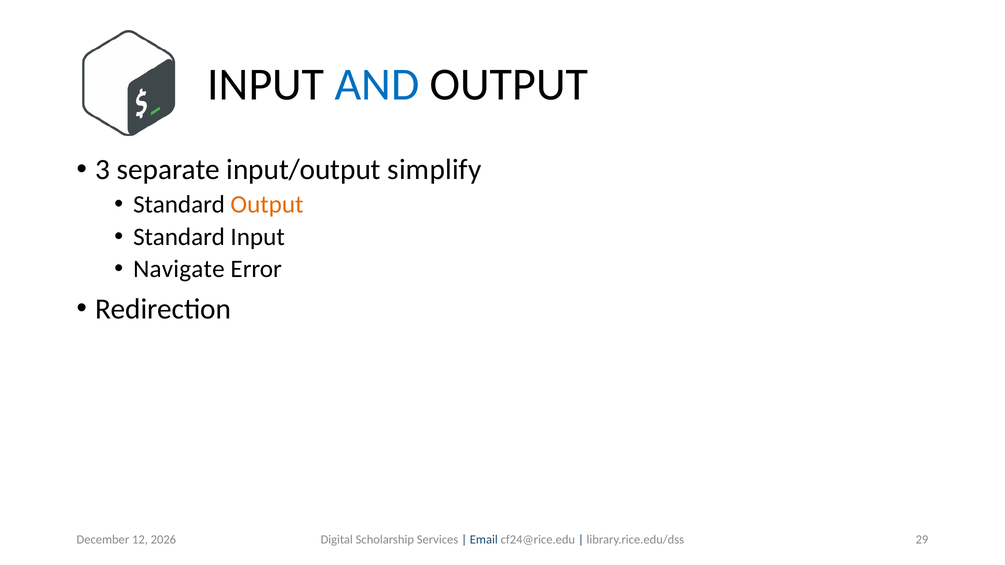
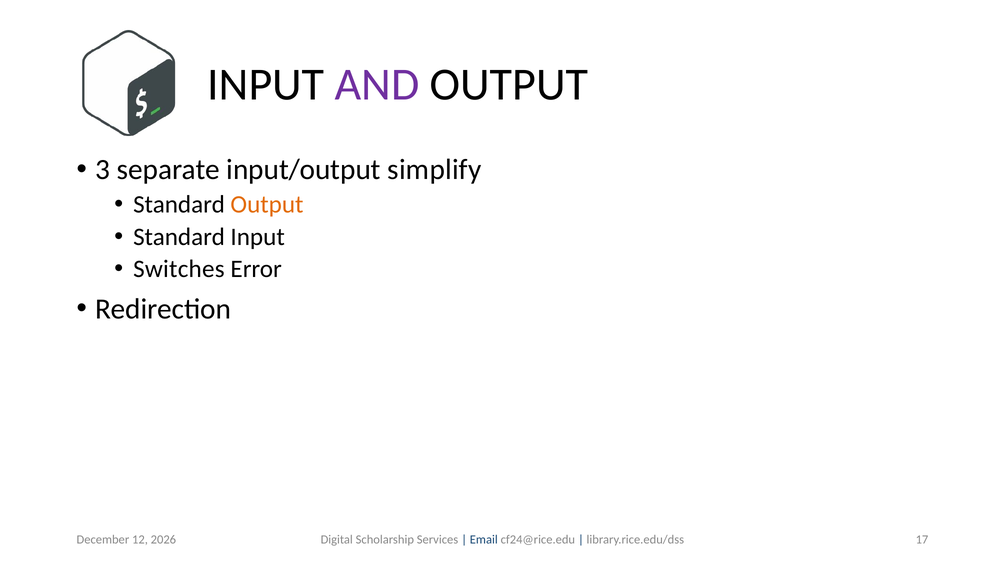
AND colour: blue -> purple
Navigate: Navigate -> Switches
29: 29 -> 17
